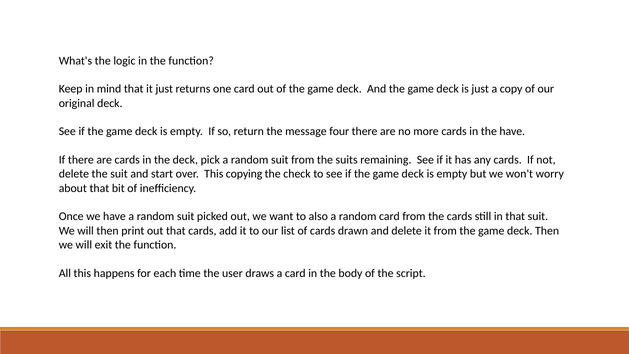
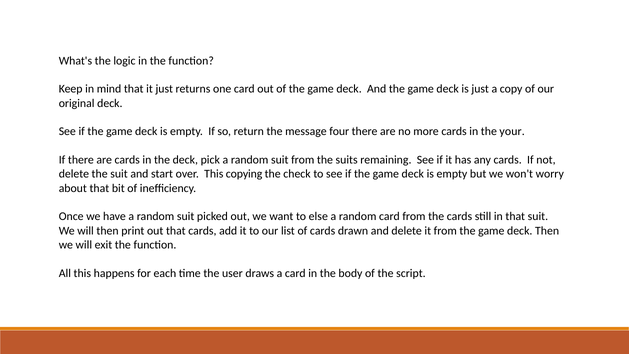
the have: have -> your
also: also -> else
